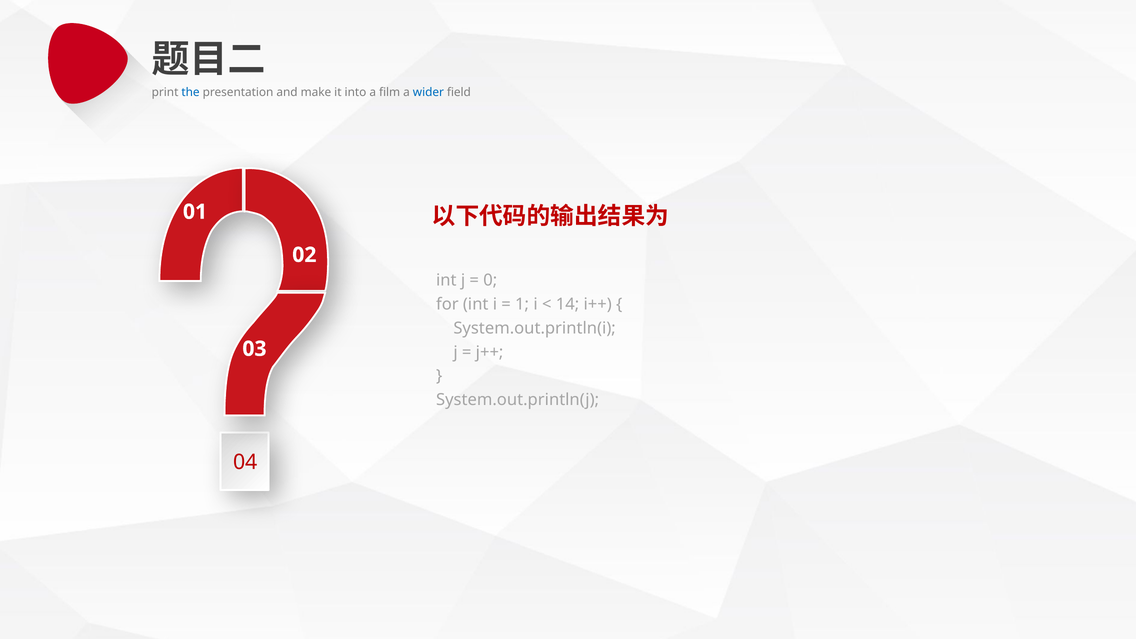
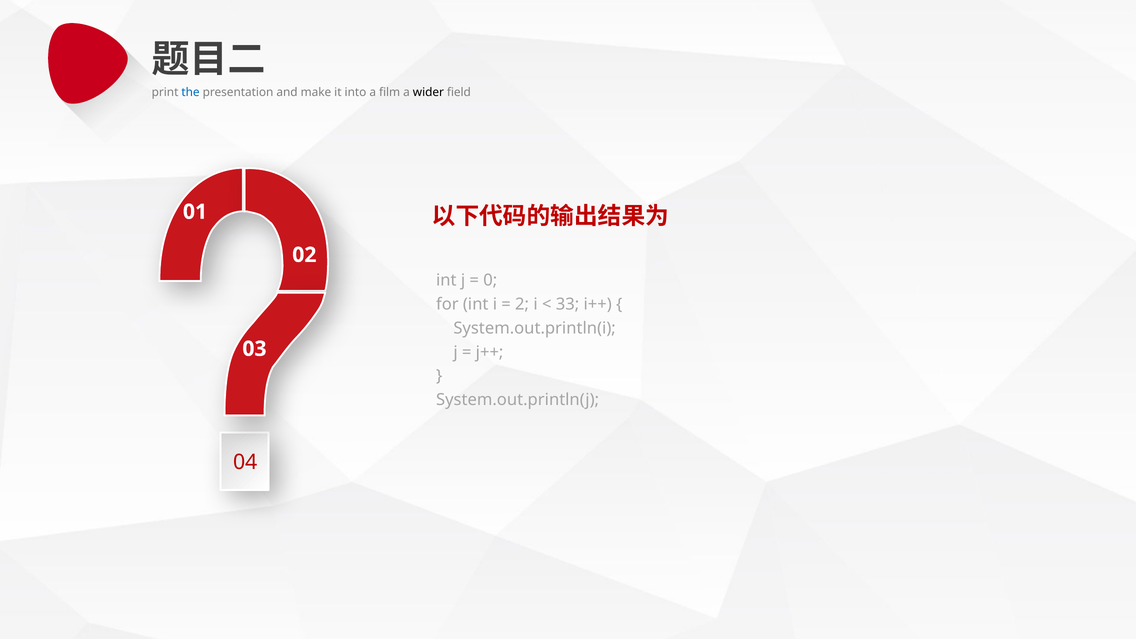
wider colour: blue -> black
1: 1 -> 2
14: 14 -> 33
